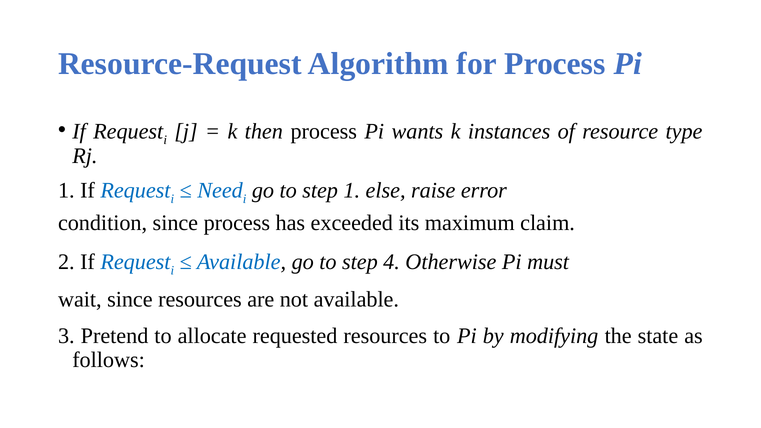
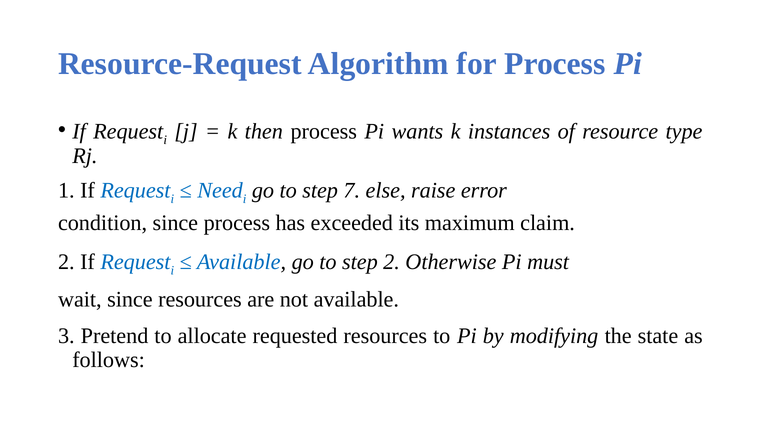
step 1: 1 -> 7
step 4: 4 -> 2
